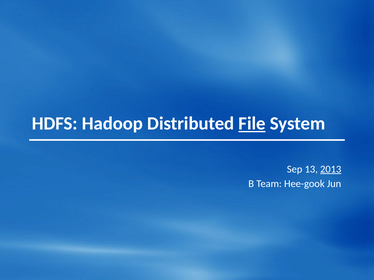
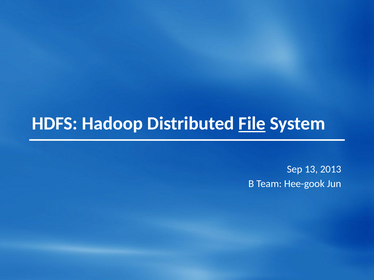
2013 underline: present -> none
